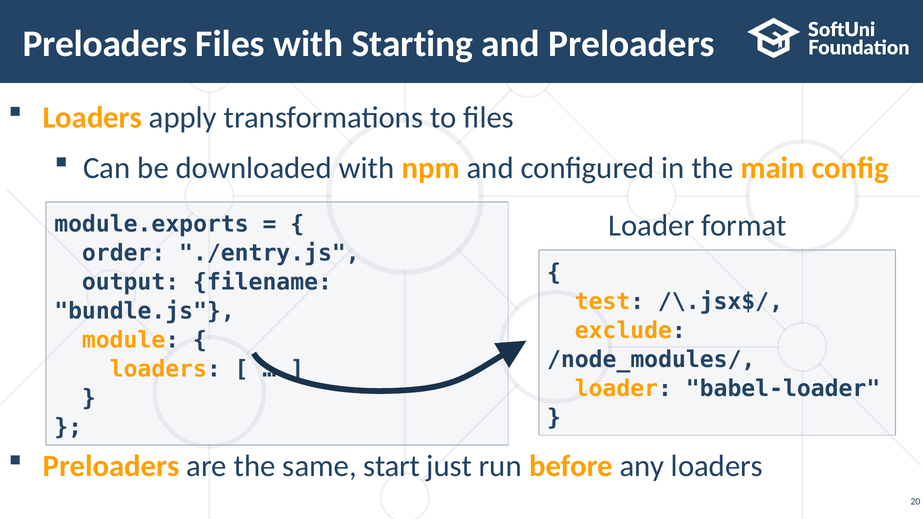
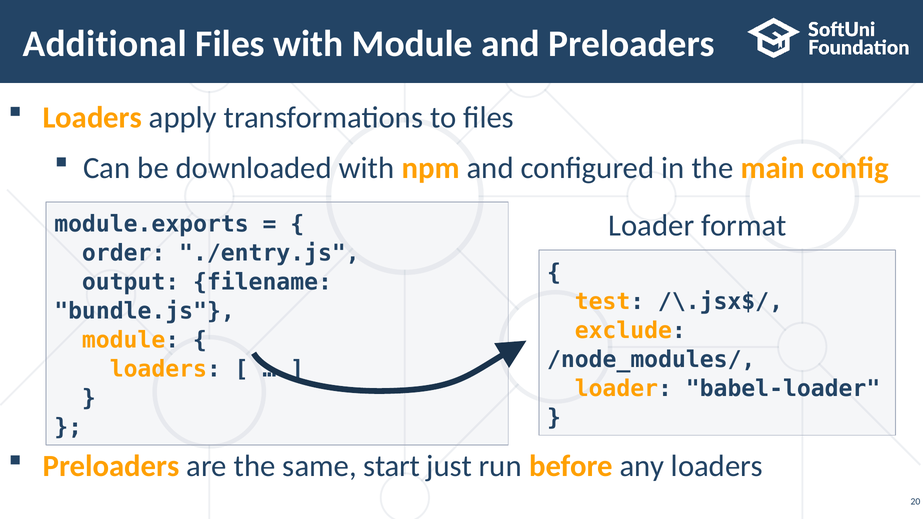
Preloaders at (105, 44): Preloaders -> Additional
with Starting: Starting -> Module
